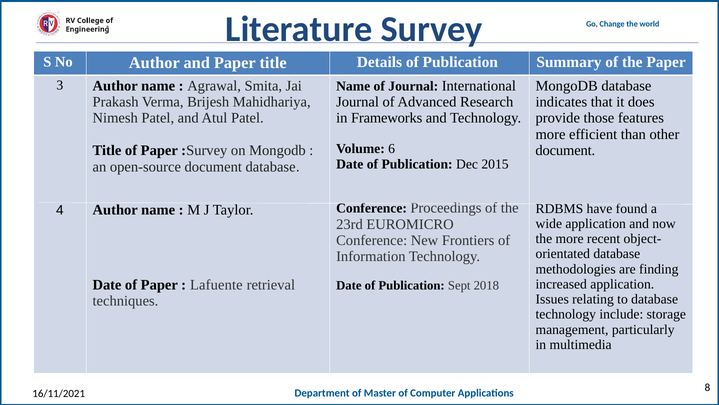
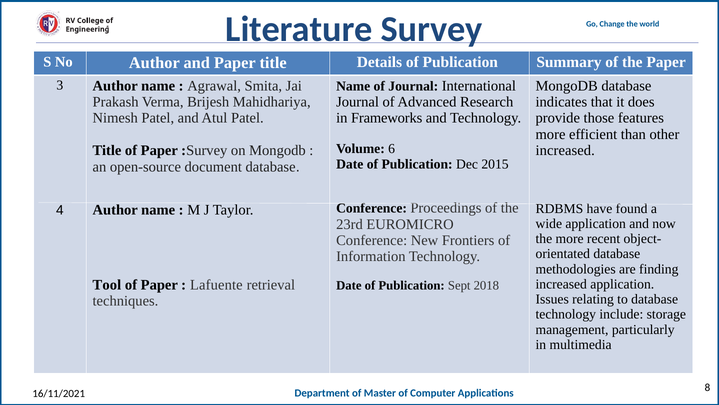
document at (565, 150): document -> increased
Date at (107, 284): Date -> Tool
